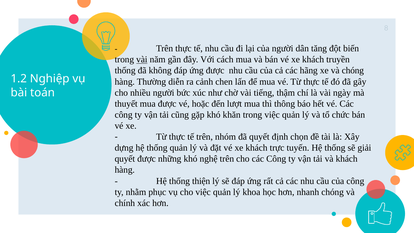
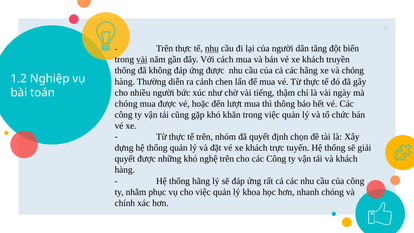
nhu at (212, 48) underline: none -> present
thuyết at (126, 104): thuyết -> chóng
thống thiện: thiện -> hãng
